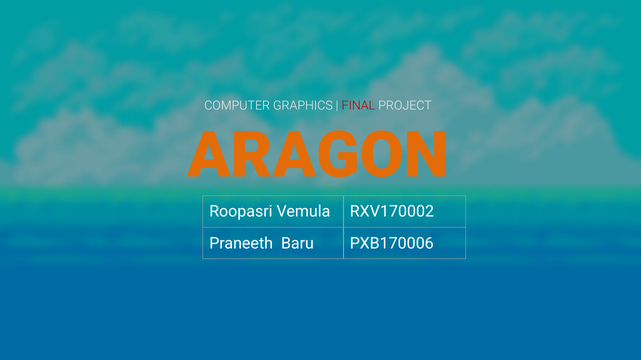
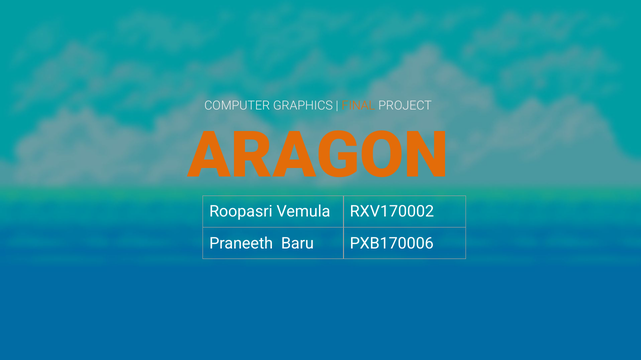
FINAL colour: red -> orange
